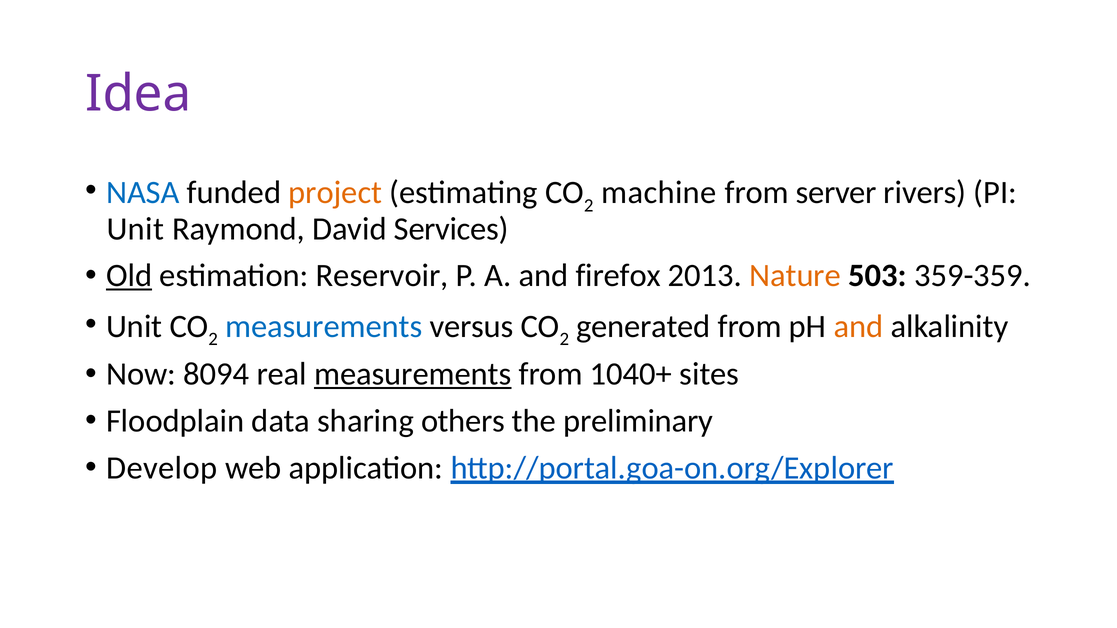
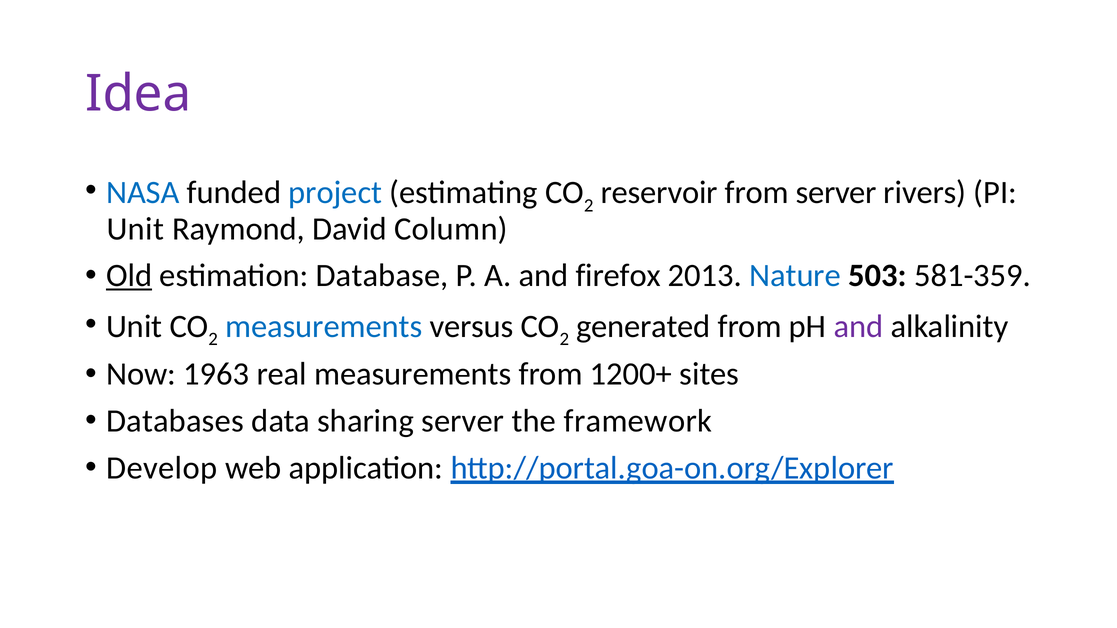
project colour: orange -> blue
machine: machine -> reservoir
Services: Services -> Column
Reservoir: Reservoir -> Database
Nature colour: orange -> blue
359-359: 359-359 -> 581-359
and at (858, 326) colour: orange -> purple
8094: 8094 -> 1963
measurements at (413, 374) underline: present -> none
1040+: 1040+ -> 1200+
Floodplain: Floodplain -> Databases
sharing others: others -> server
preliminary: preliminary -> framework
